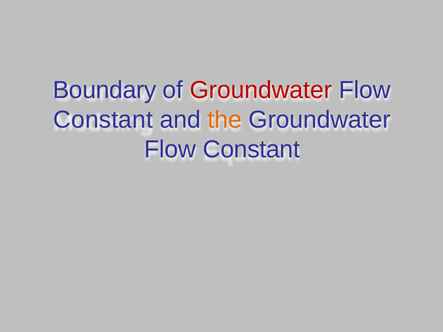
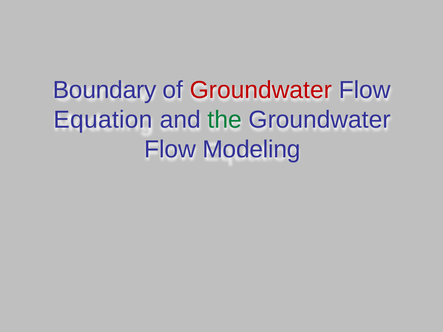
Constant at (103, 120): Constant -> Equation
the colour: orange -> green
Constant at (251, 149): Constant -> Modeling
